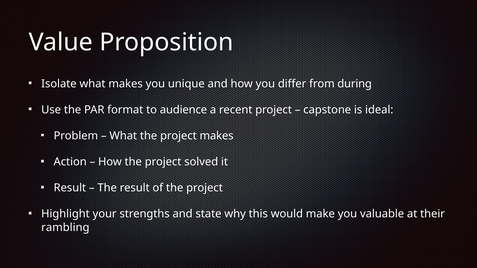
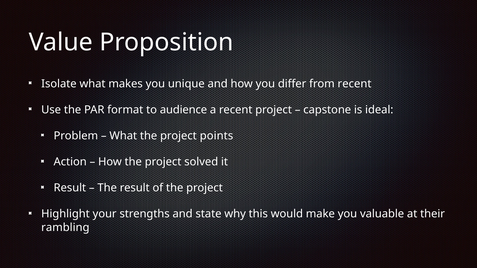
from during: during -> recent
project makes: makes -> points
